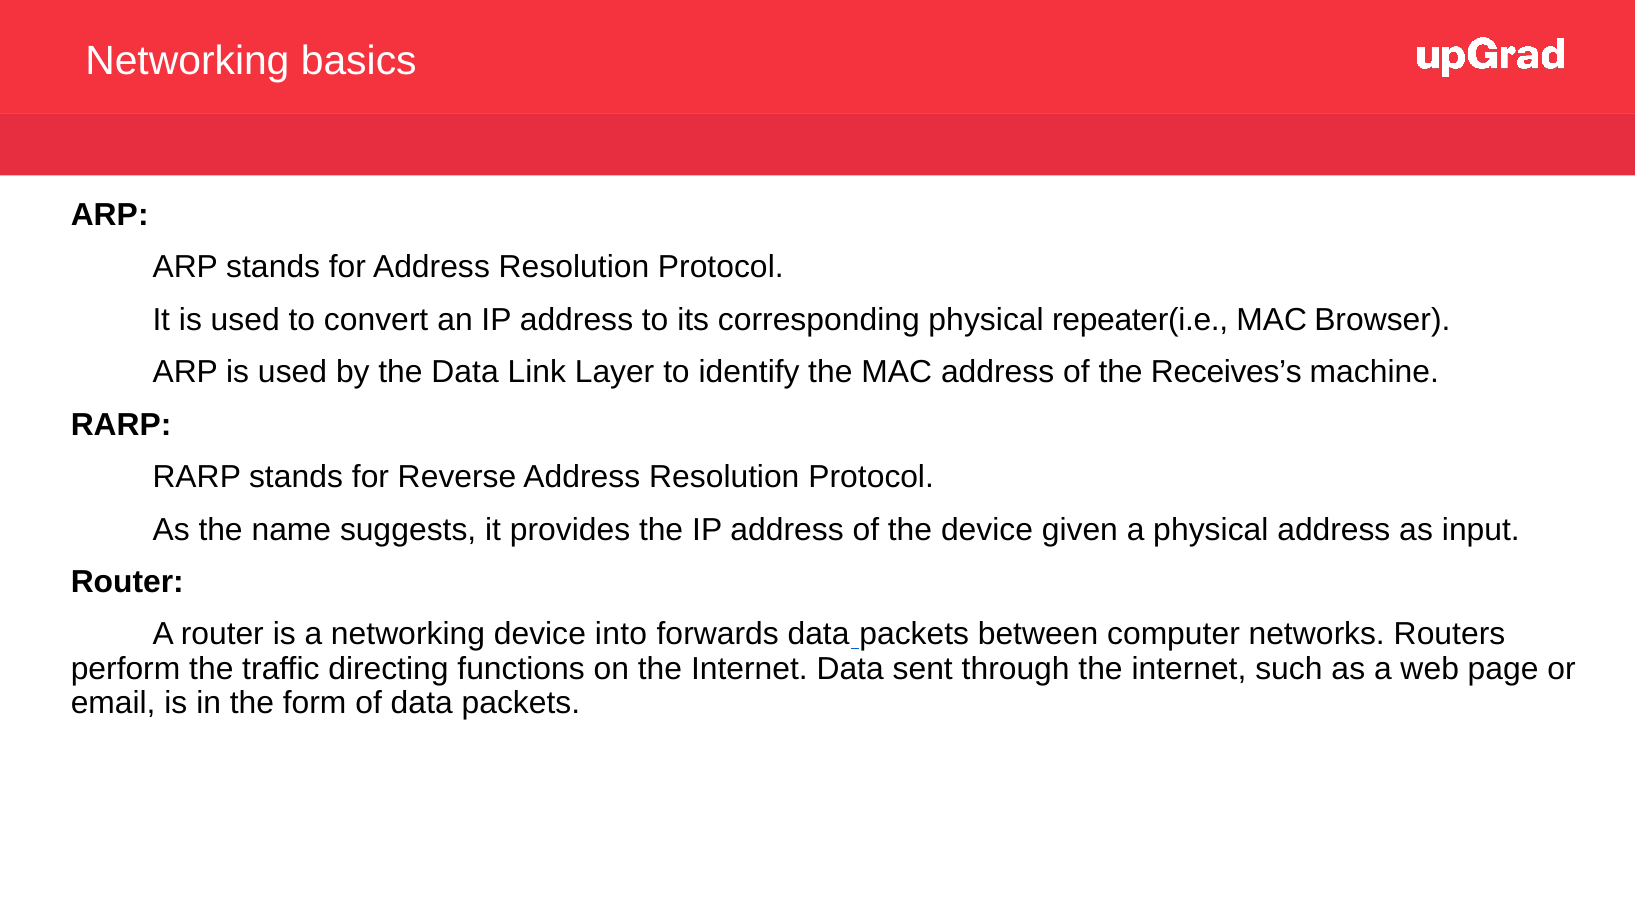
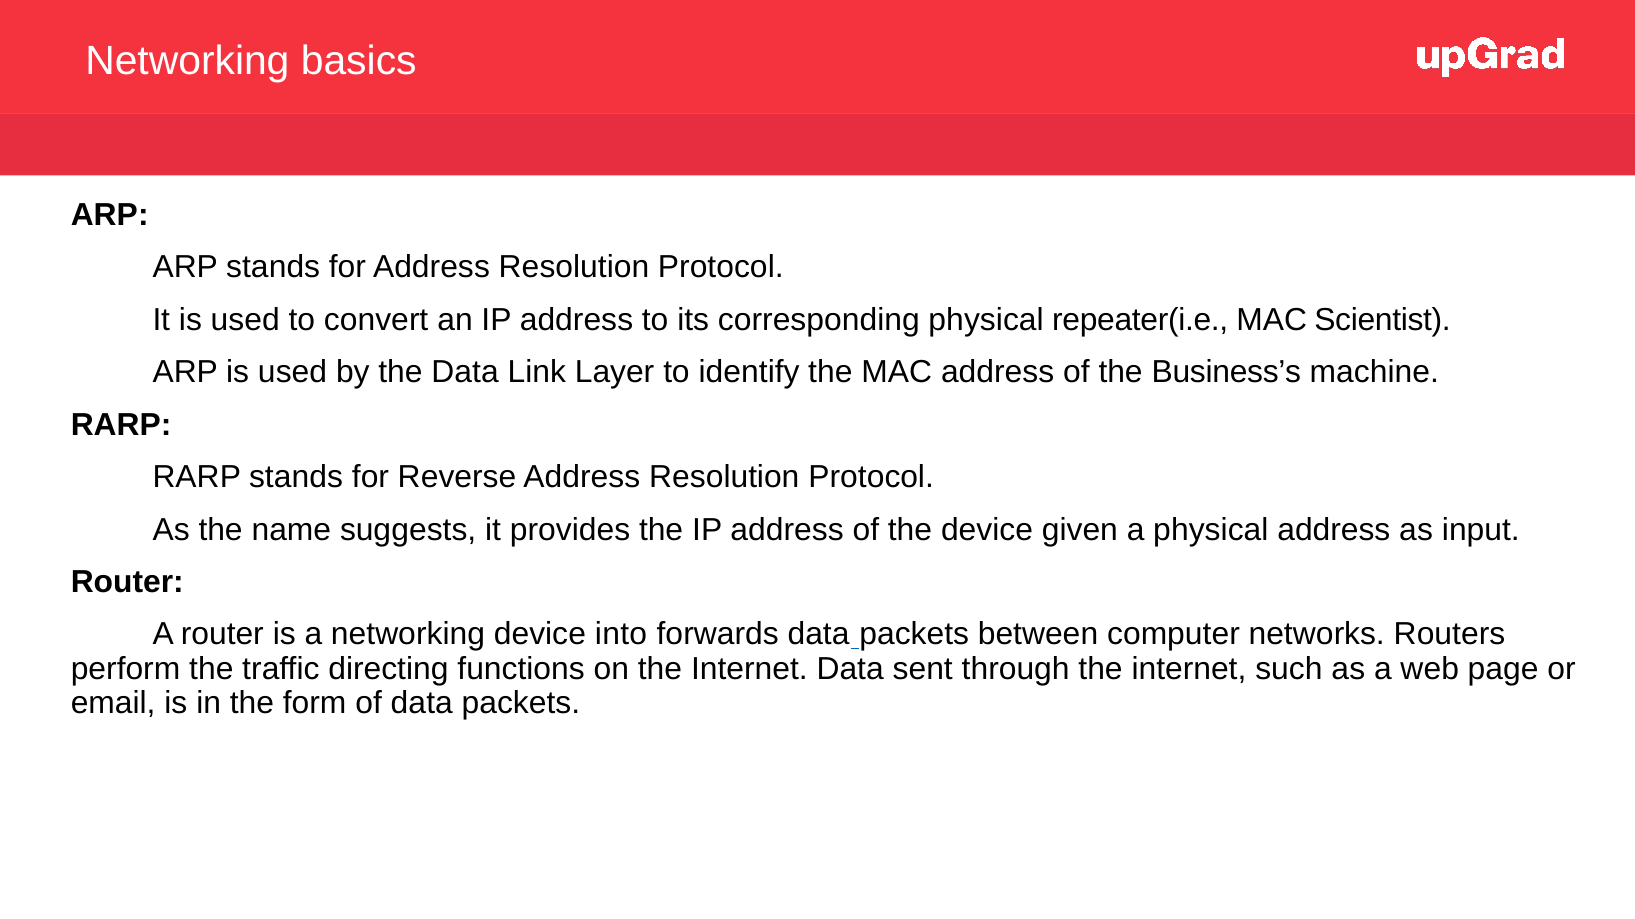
Browser: Browser -> Scientist
Receives’s: Receives’s -> Business’s
